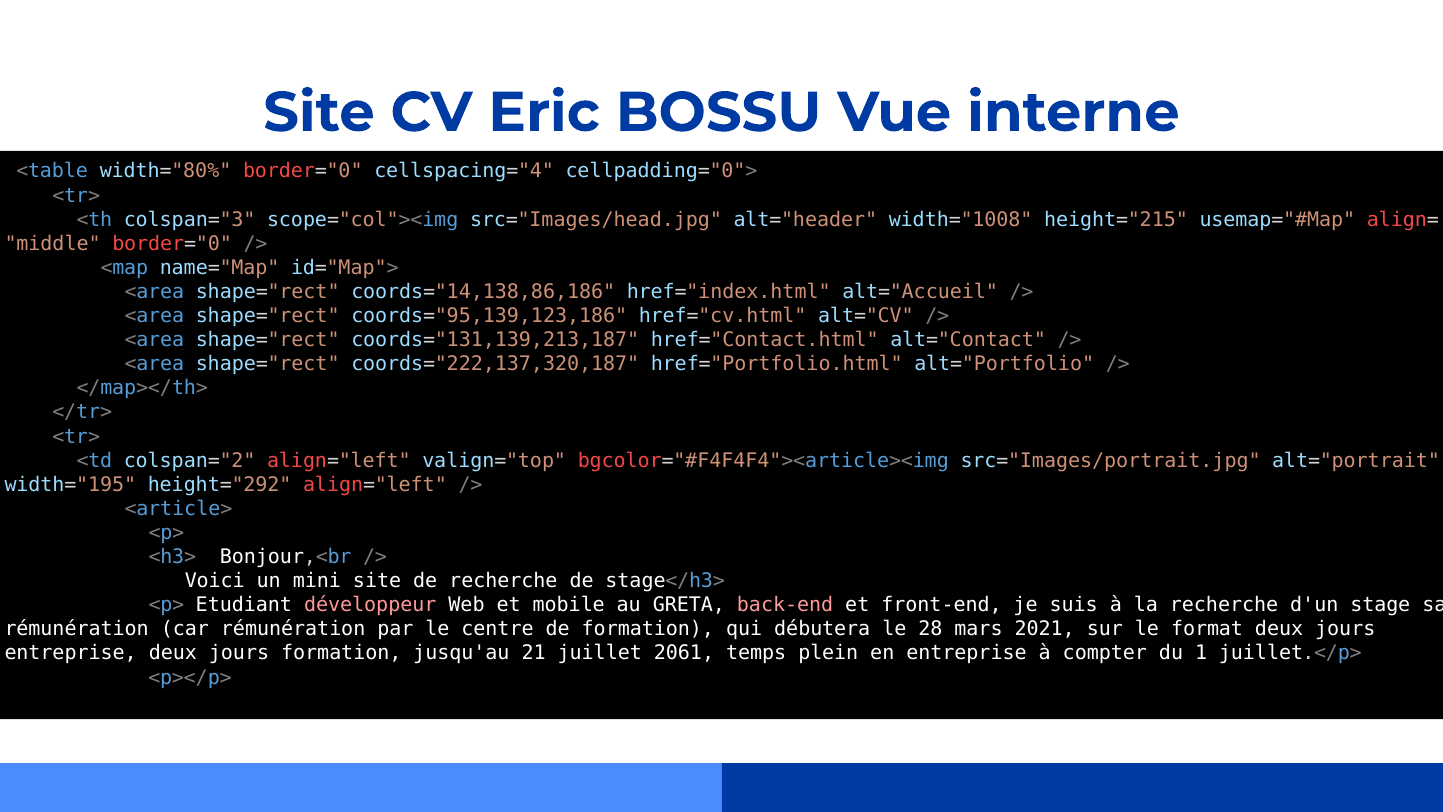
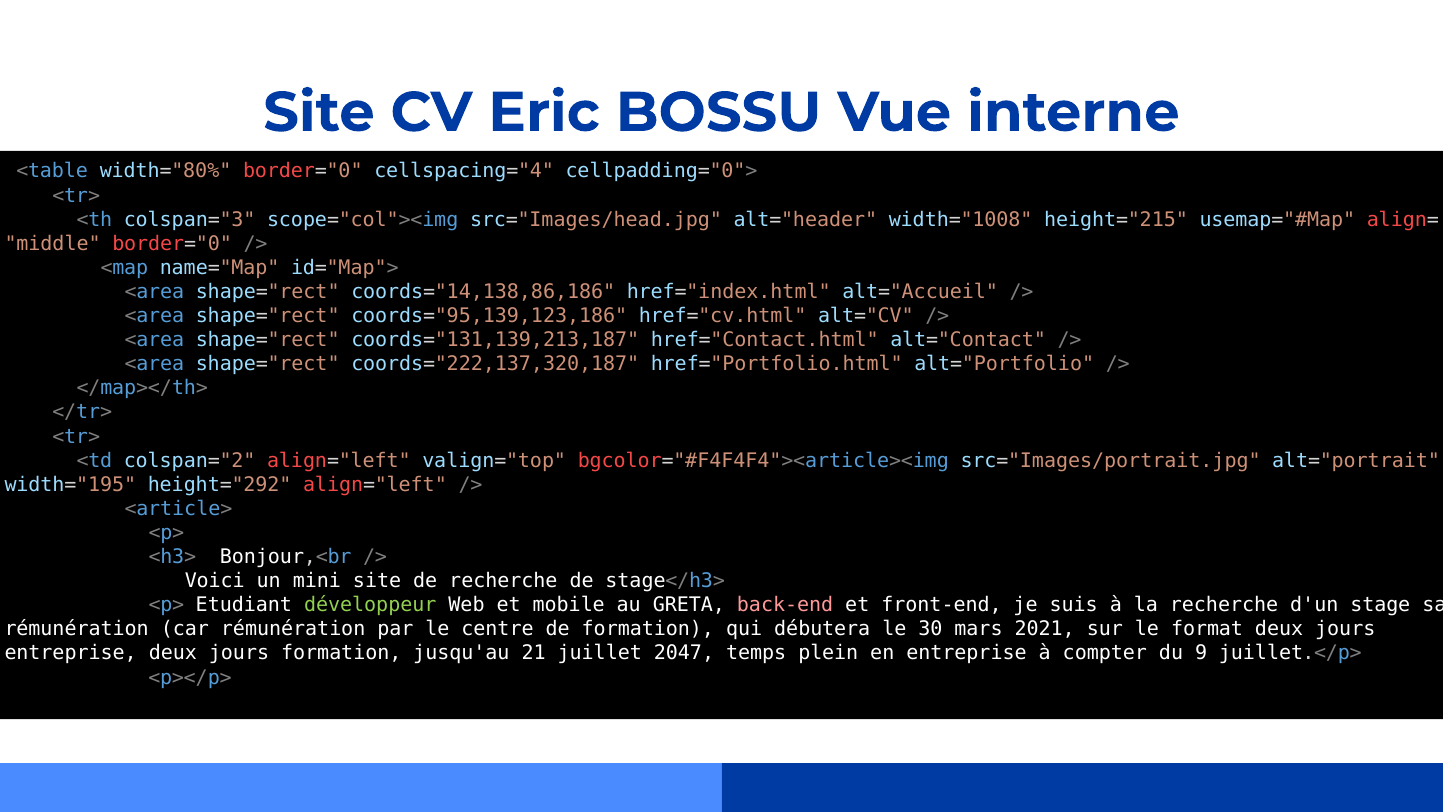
développeur colour: pink -> light green
28: 28 -> 30
2061: 2061 -> 2047
1: 1 -> 9
